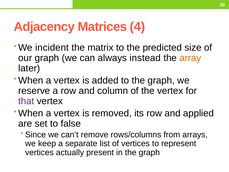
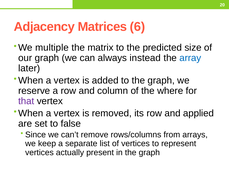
4: 4 -> 6
incident: incident -> multiple
array colour: orange -> blue
the vertex: vertex -> where
